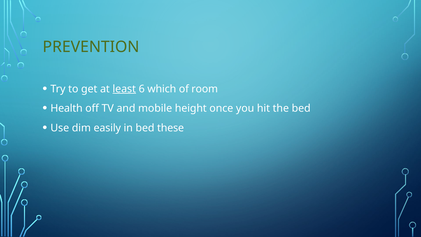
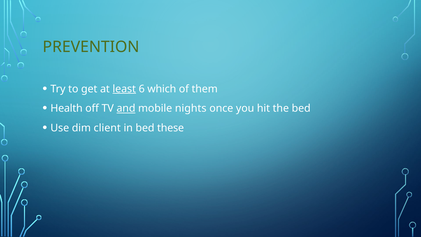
room: room -> them
and underline: none -> present
height: height -> nights
easily: easily -> client
